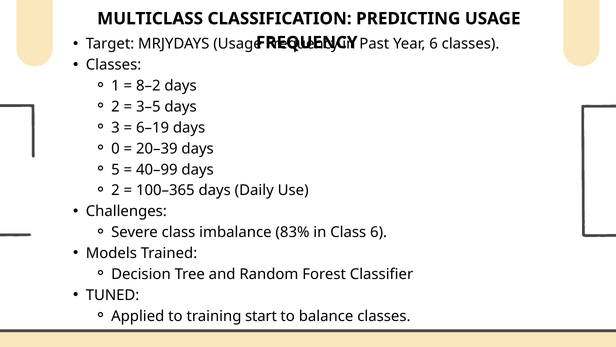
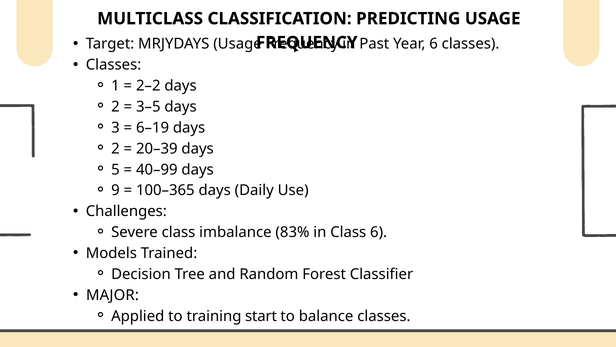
8–2: 8–2 -> 2–2
0 at (115, 148): 0 -> 2
2 at (115, 190): 2 -> 9
TUNED: TUNED -> MAJOR
